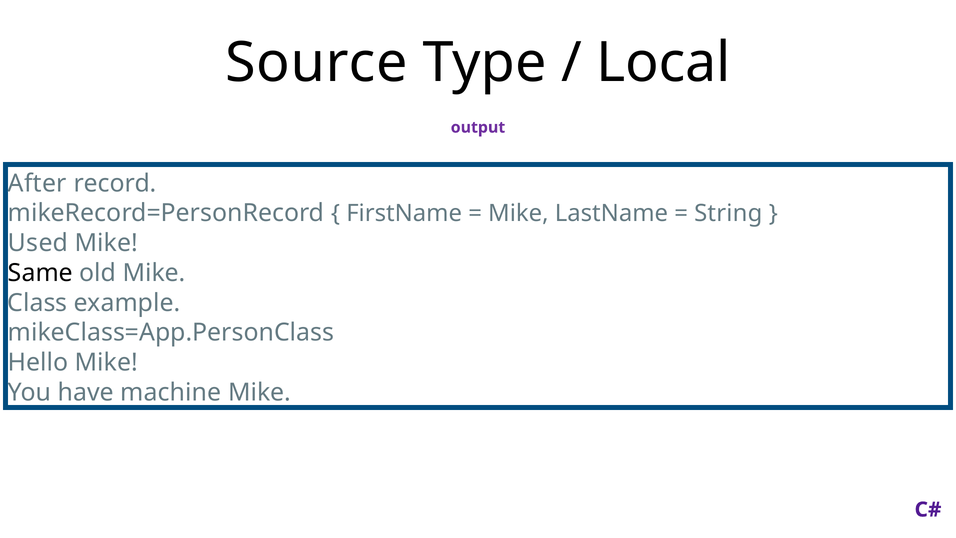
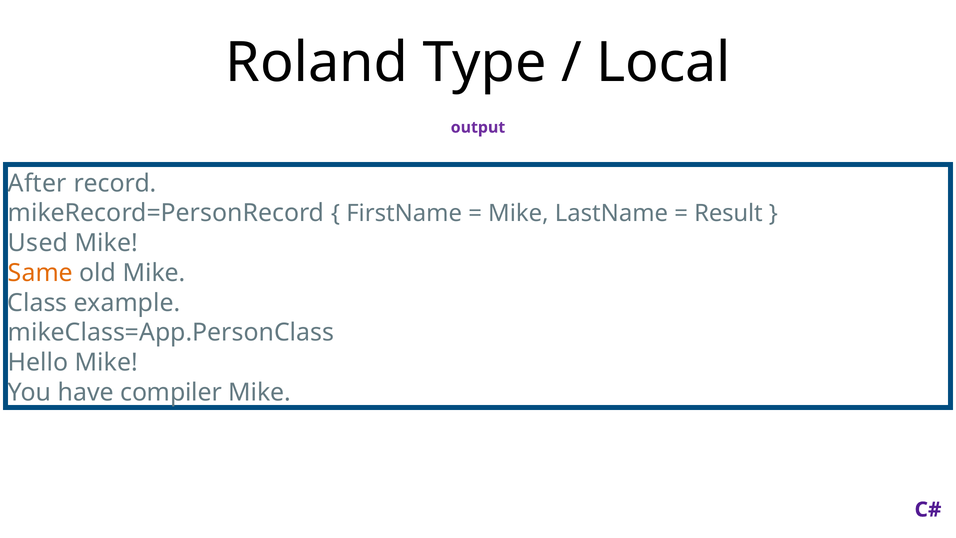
Source: Source -> Roland
String: String -> Result
Same colour: black -> orange
machine: machine -> compiler
